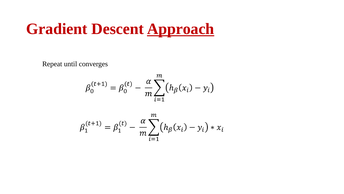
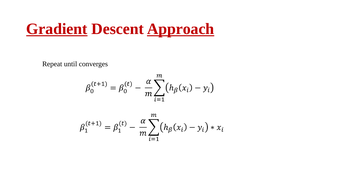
Gradient underline: none -> present
